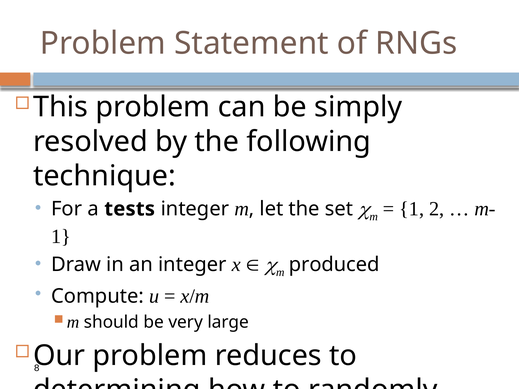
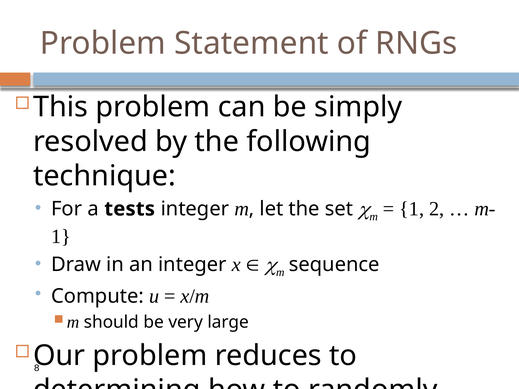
produced: produced -> sequence
